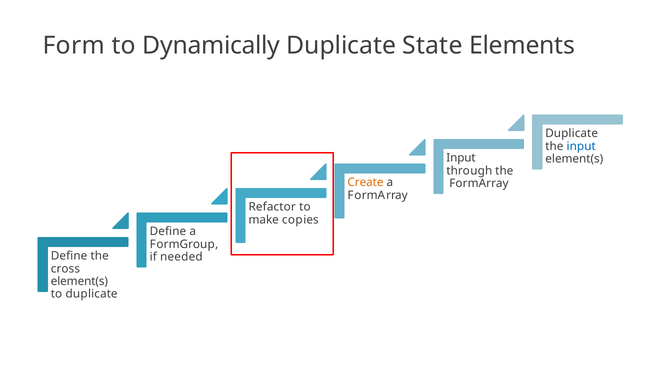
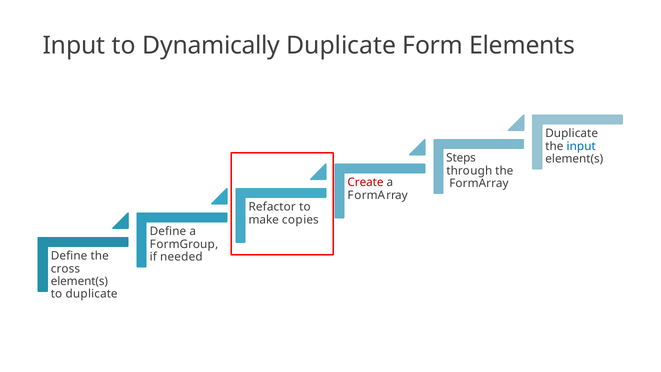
Form at (74, 45): Form -> Input
State: State -> Form
Input at (461, 158): Input -> Steps
Create colour: orange -> red
